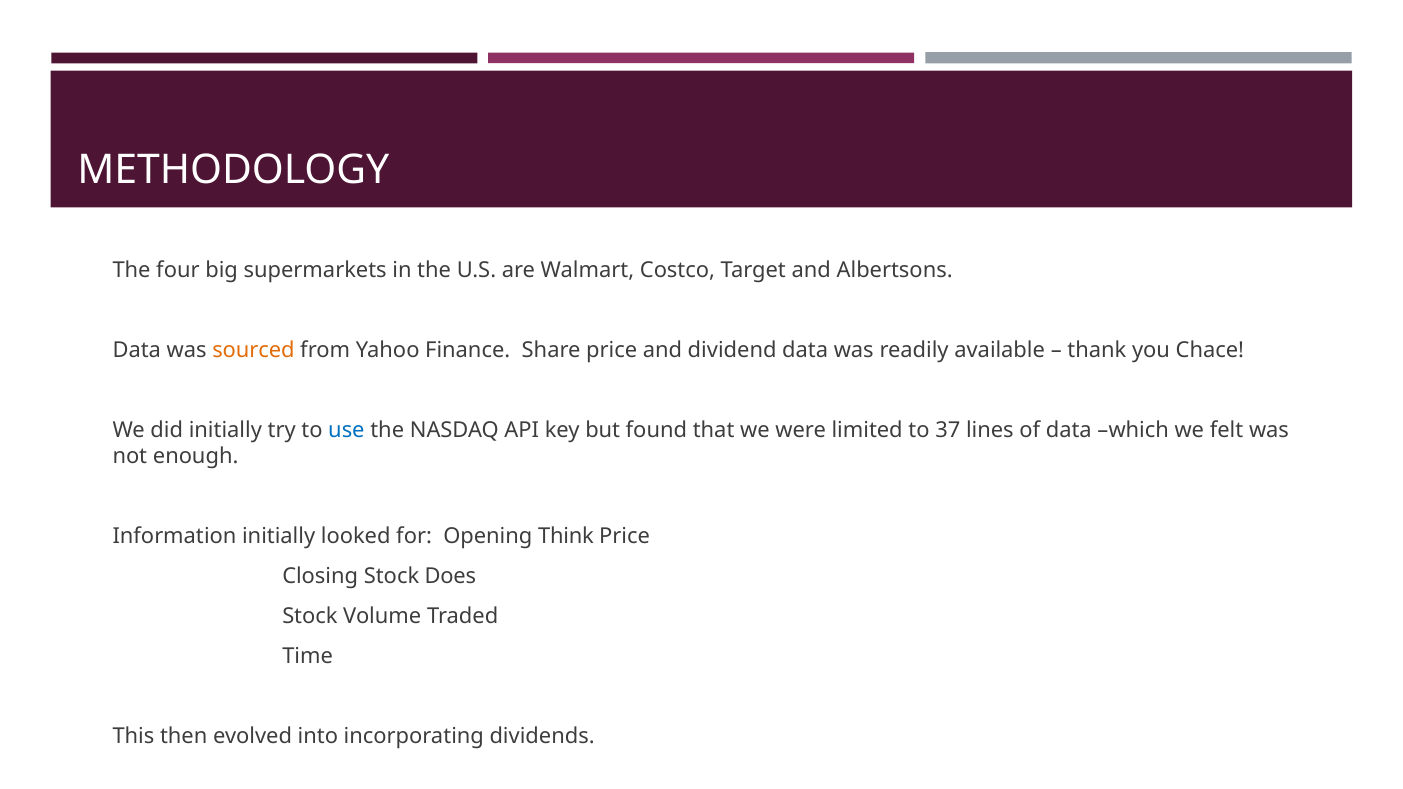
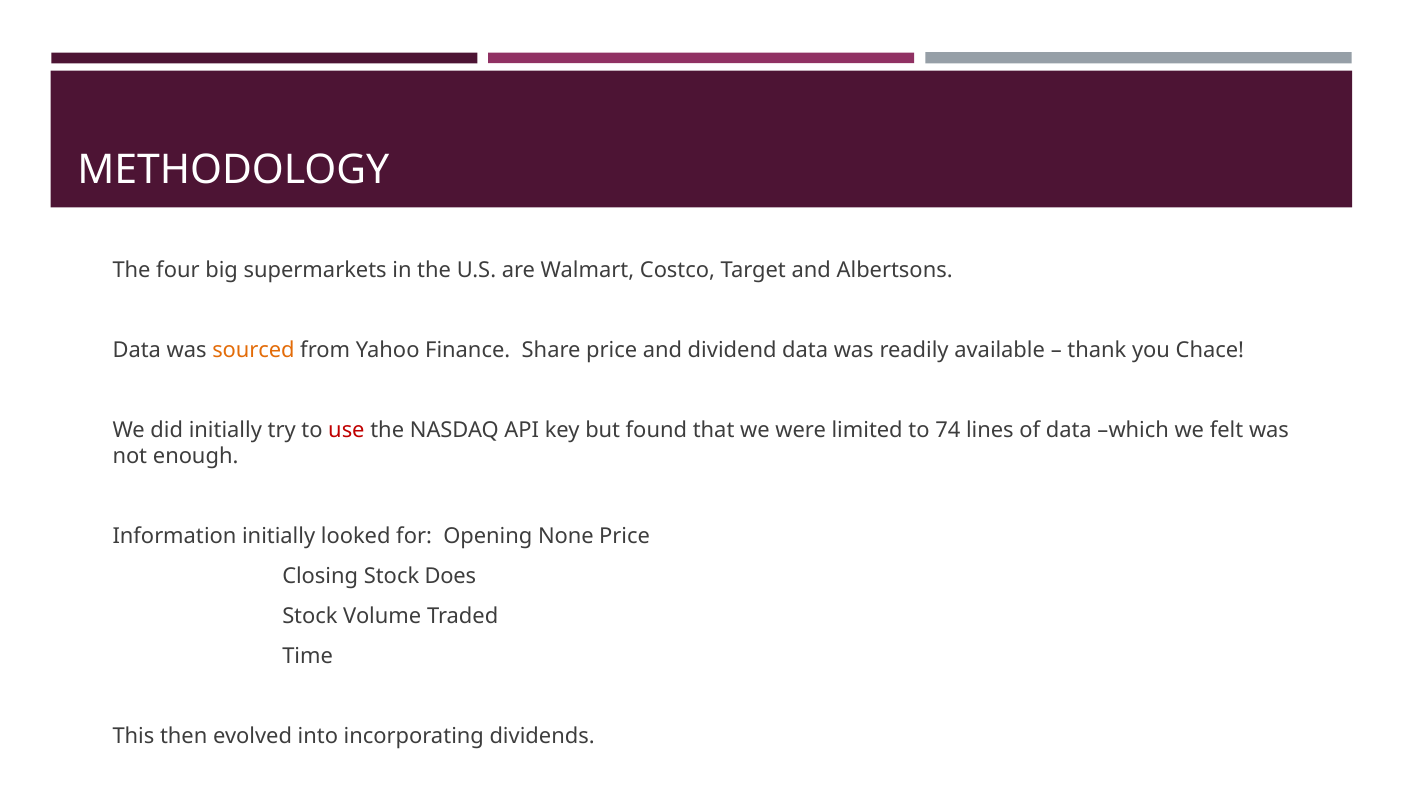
use colour: blue -> red
37: 37 -> 74
Think: Think -> None
